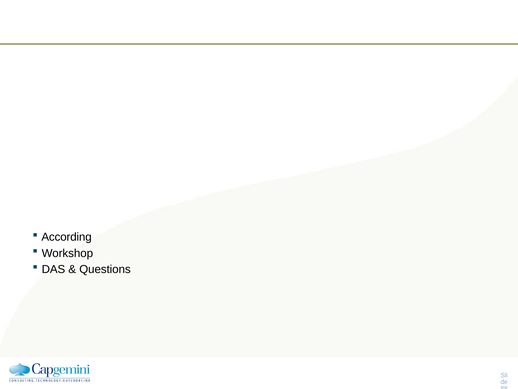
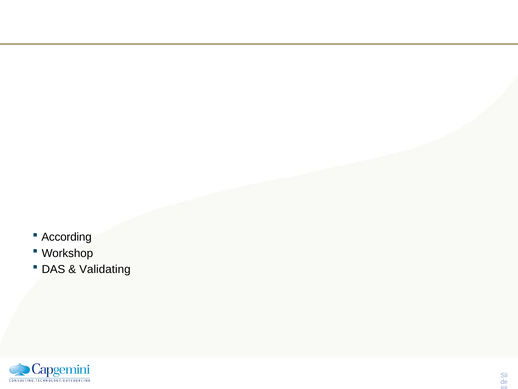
Questions: Questions -> Validating
